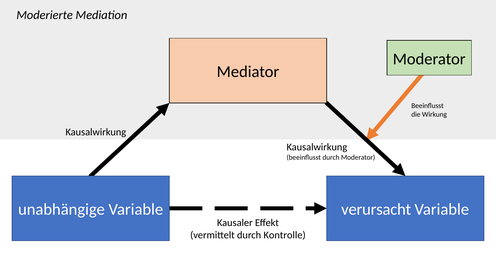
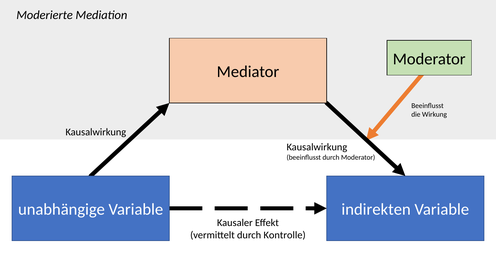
verursacht: verursacht -> indirekten
